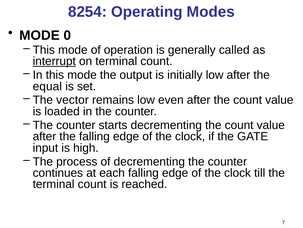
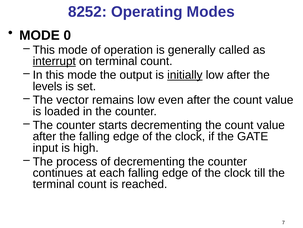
8254: 8254 -> 8252
initially underline: none -> present
equal: equal -> levels
